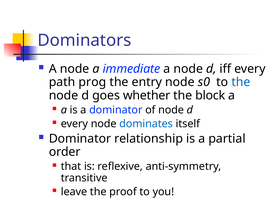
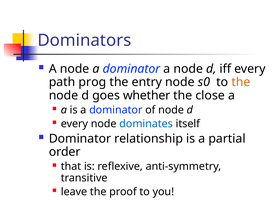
node a immediate: immediate -> dominator
the at (241, 82) colour: blue -> orange
block: block -> close
